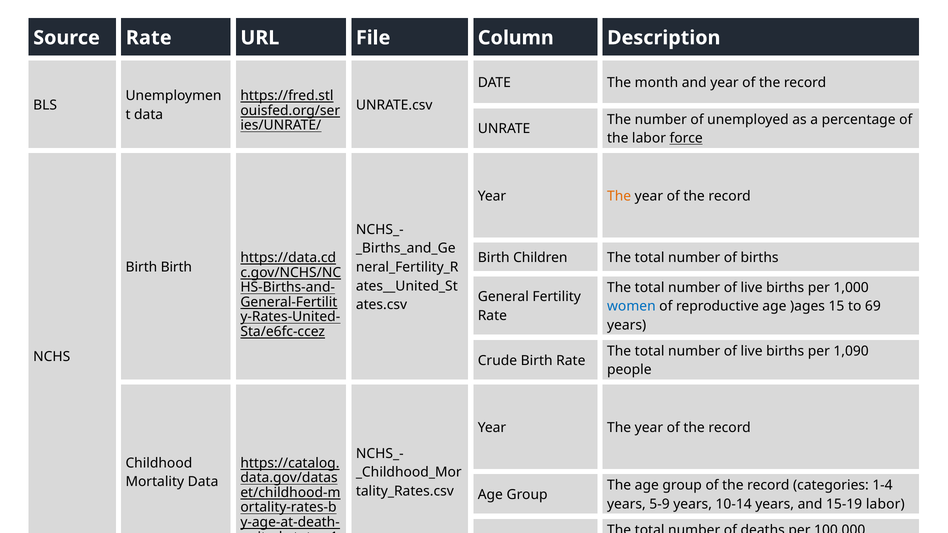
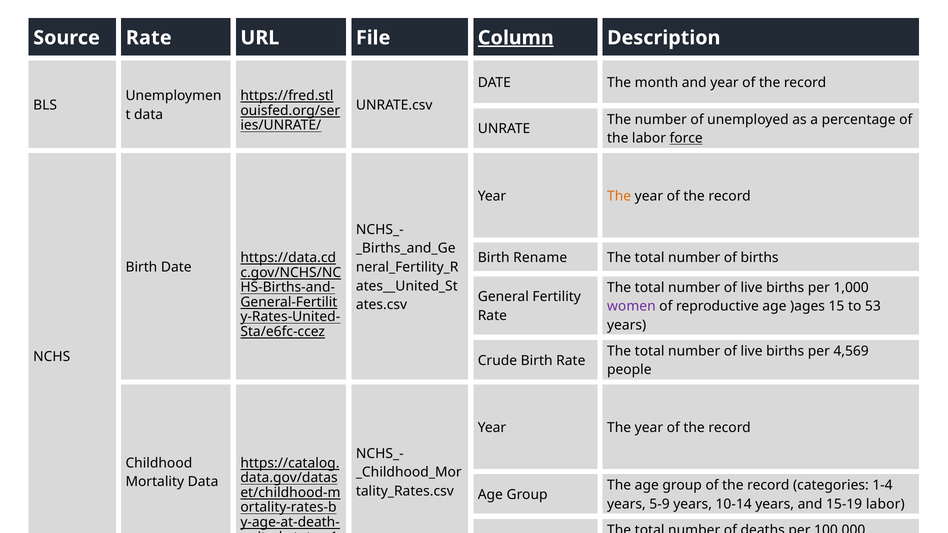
Column underline: none -> present
Birth Children: Children -> Rename
Birth Birth: Birth -> Date
women colour: blue -> purple
69: 69 -> 53
1,090: 1,090 -> 4,569
